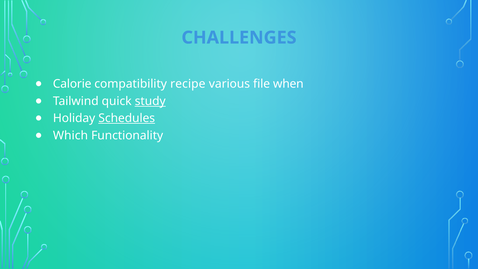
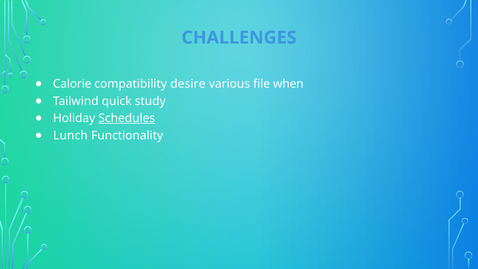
recipe: recipe -> desire
study underline: present -> none
Which: Which -> Lunch
